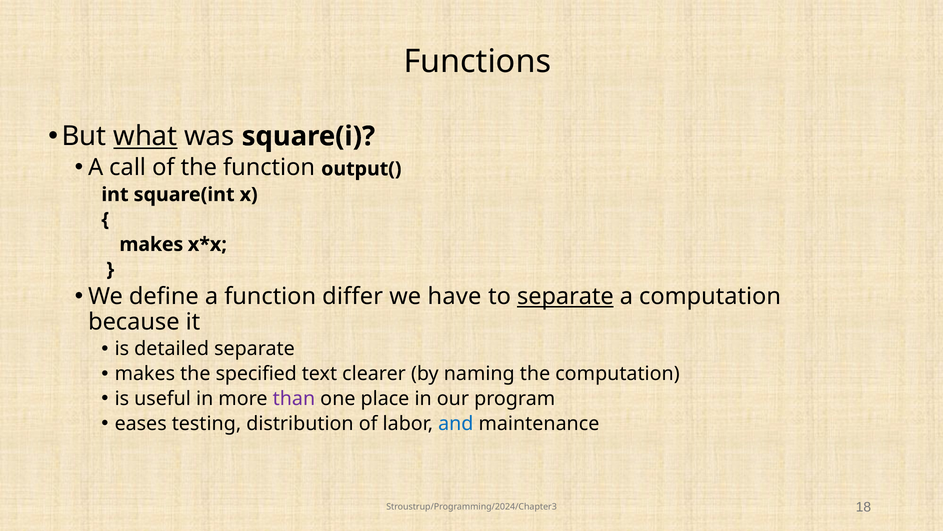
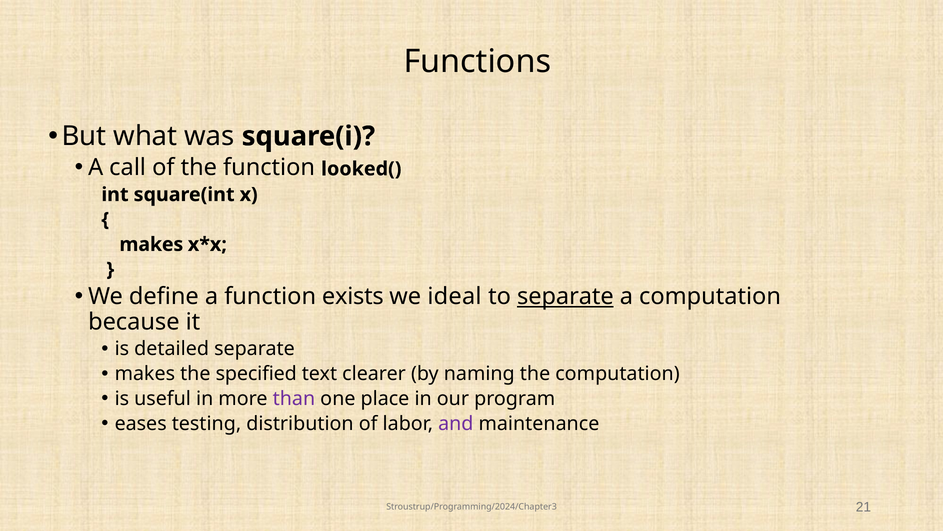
what underline: present -> none
output(: output( -> looked(
differ: differ -> exists
have: have -> ideal
and colour: blue -> purple
18: 18 -> 21
